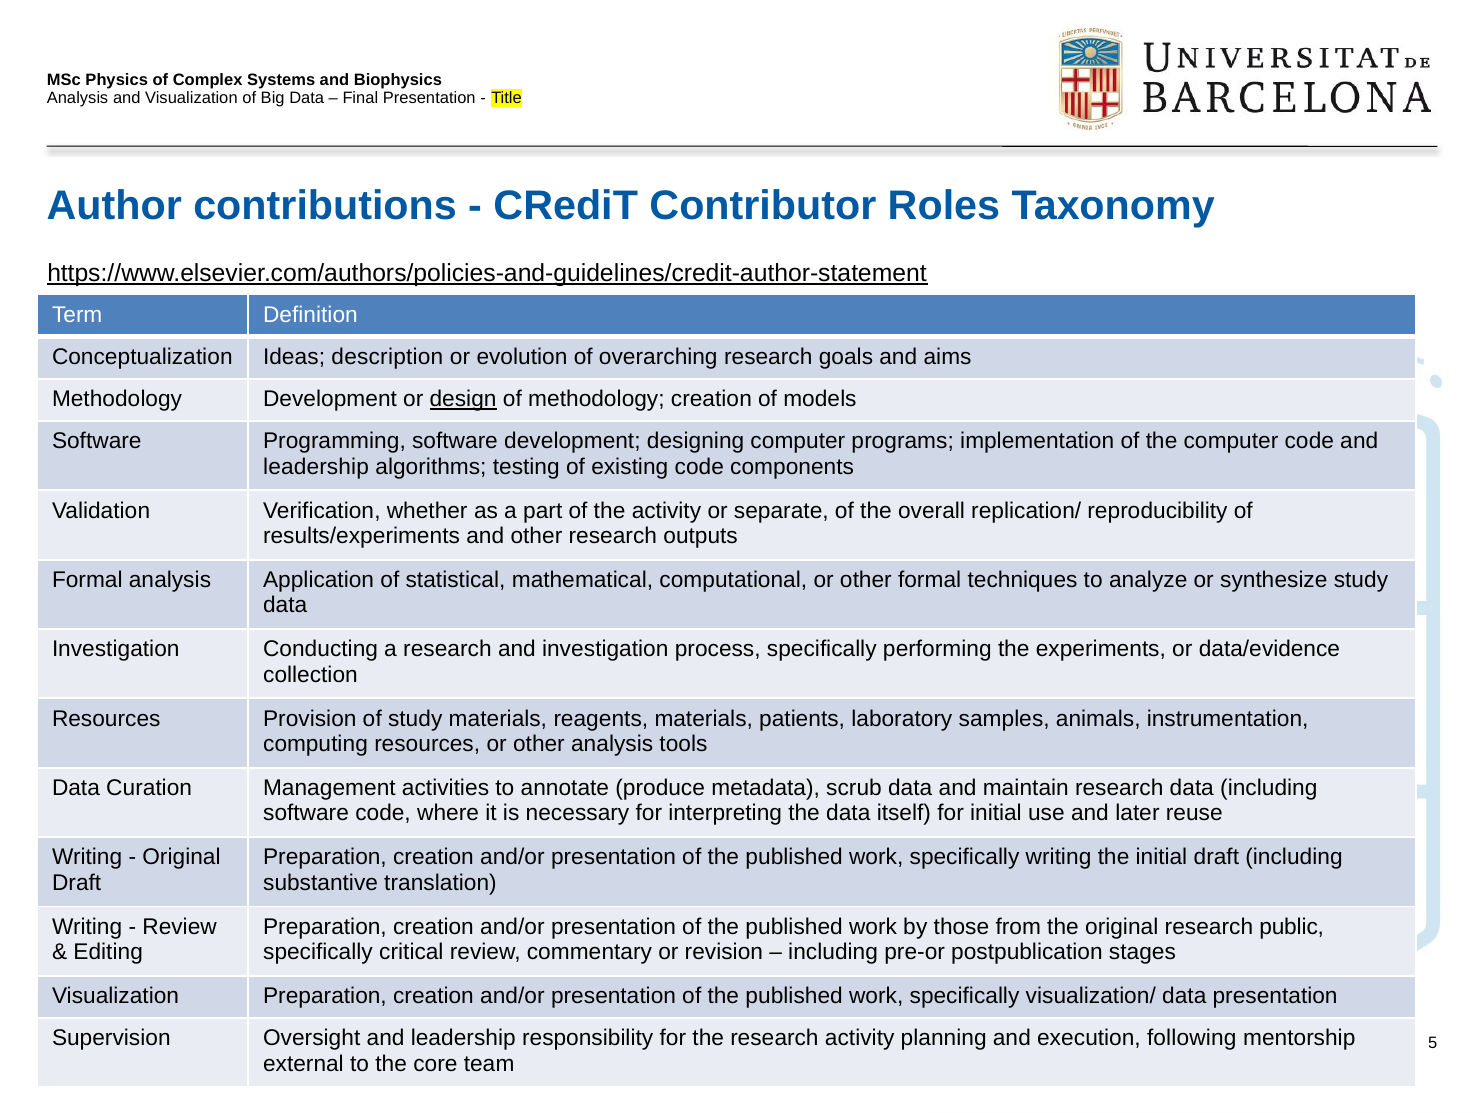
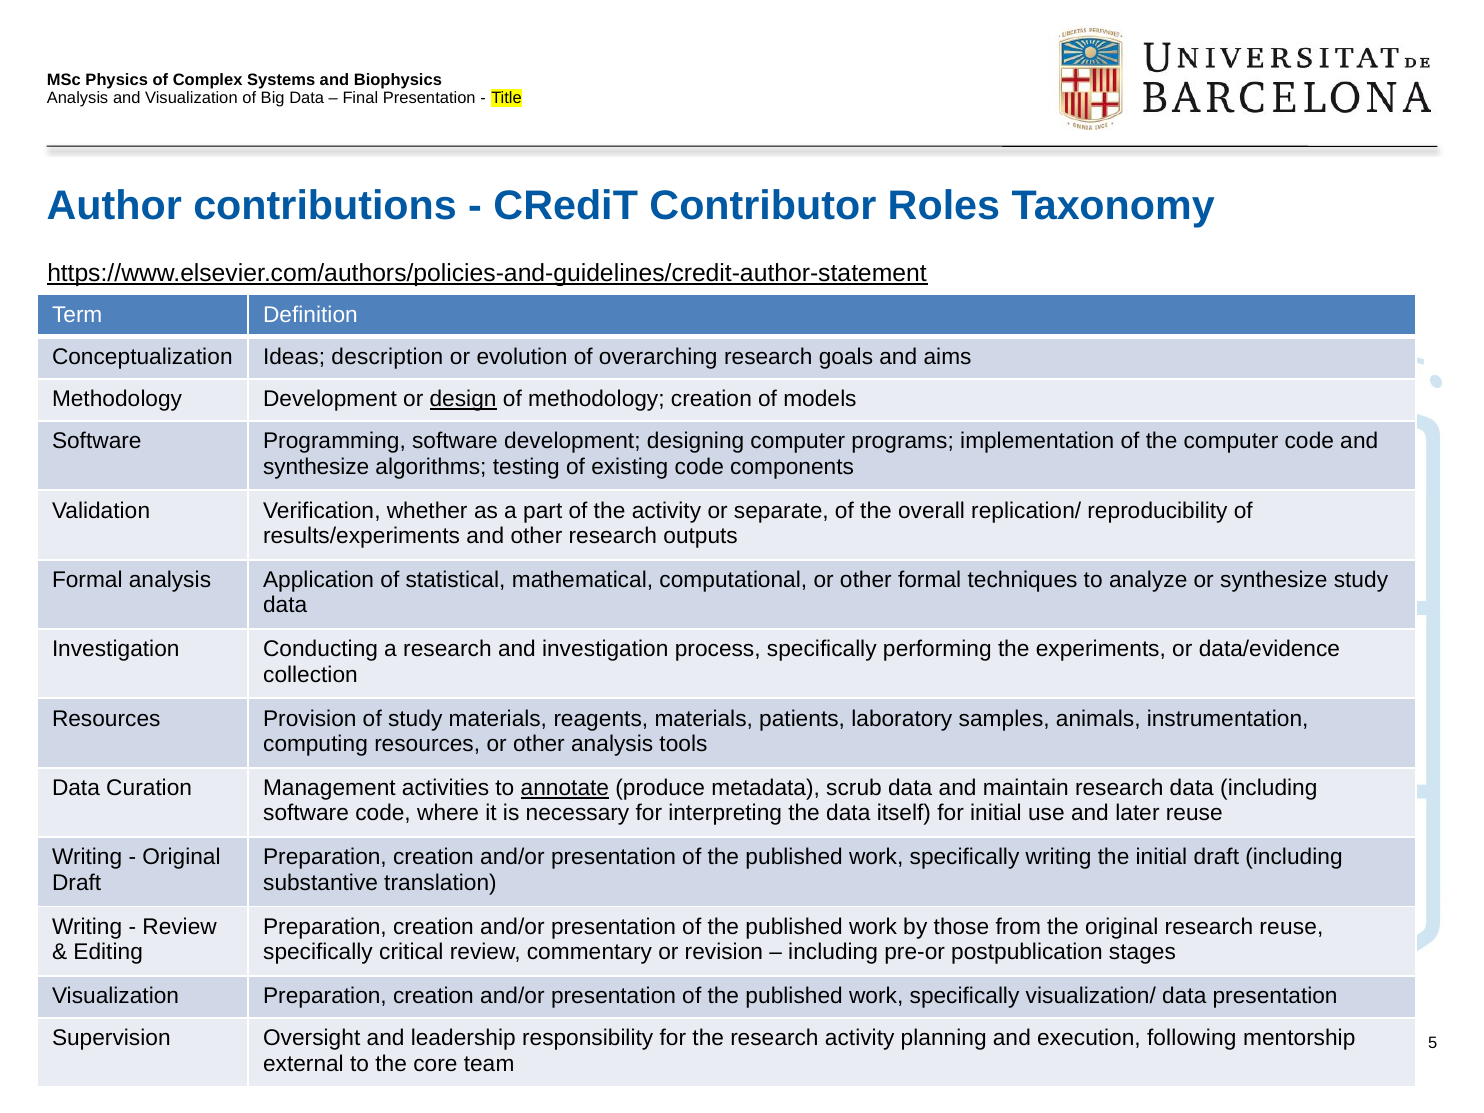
leadership at (316, 467): leadership -> synthesize
annotate underline: none -> present
research public: public -> reuse
